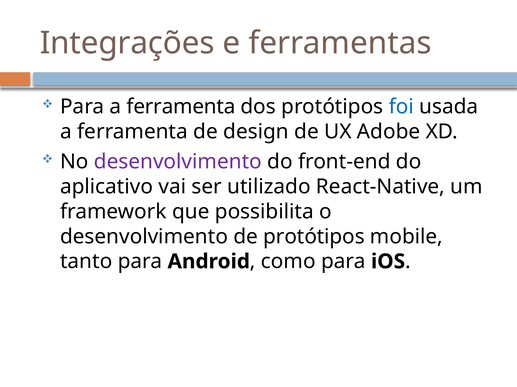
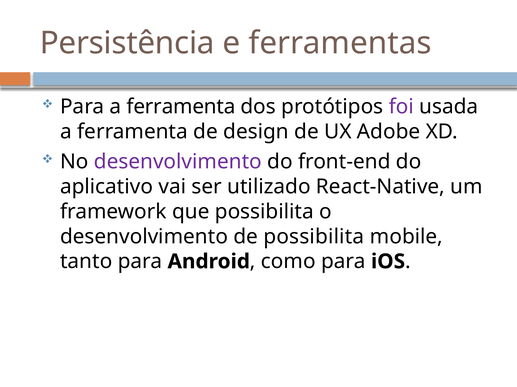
Integrações: Integrações -> Persistência
foi colour: blue -> purple
de protótipos: protótipos -> possibilita
